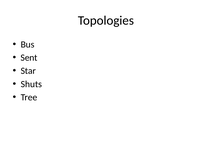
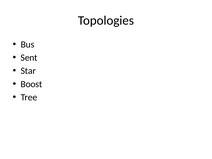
Shuts: Shuts -> Boost
